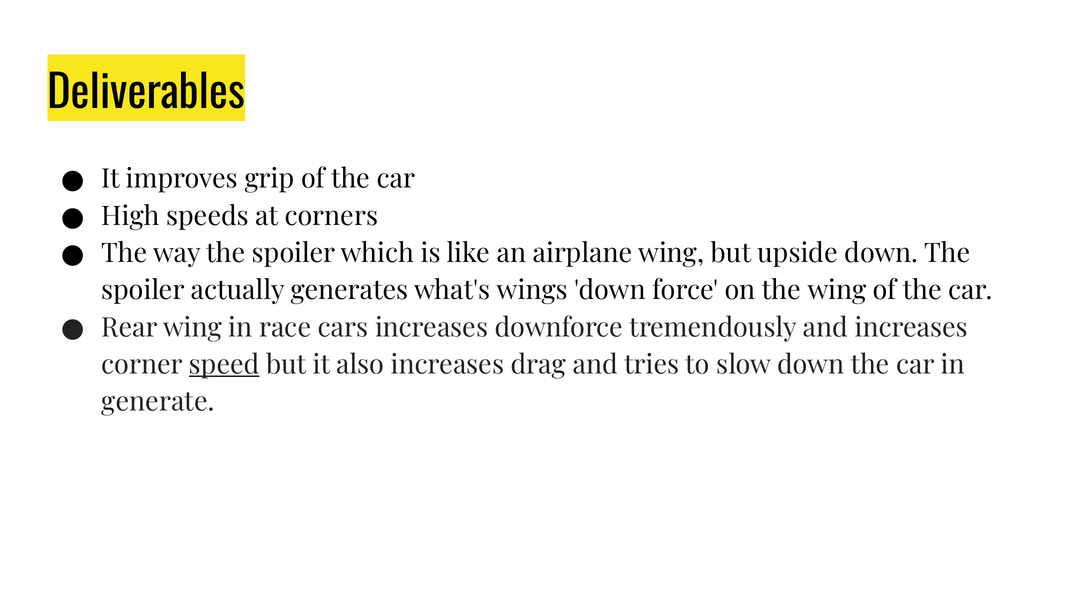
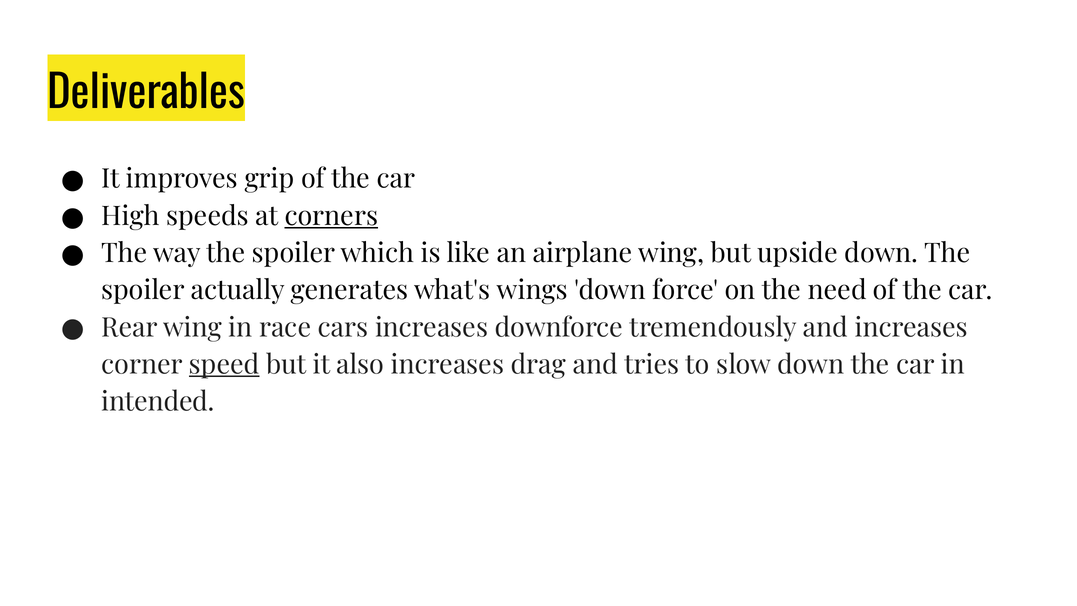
corners underline: none -> present
the wing: wing -> need
generate: generate -> intended
